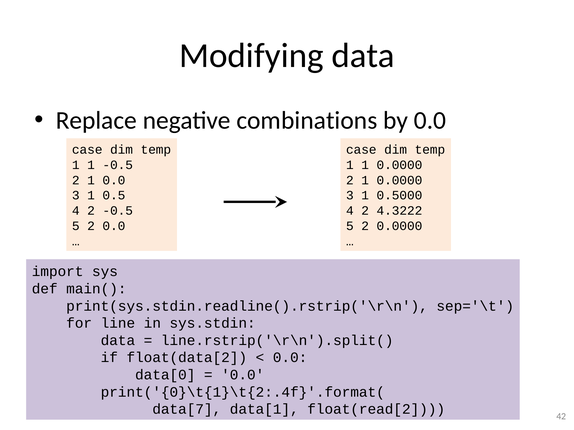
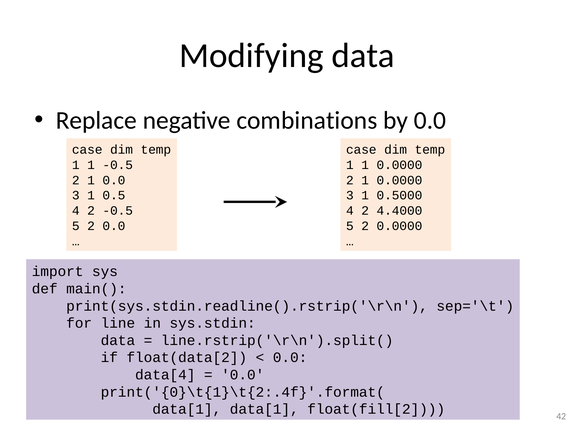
4.3222: 4.3222 -> 4.4000
data[0: data[0 -> data[4
data[7 at (187, 410): data[7 -> data[1
float(read[2: float(read[2 -> float(fill[2
